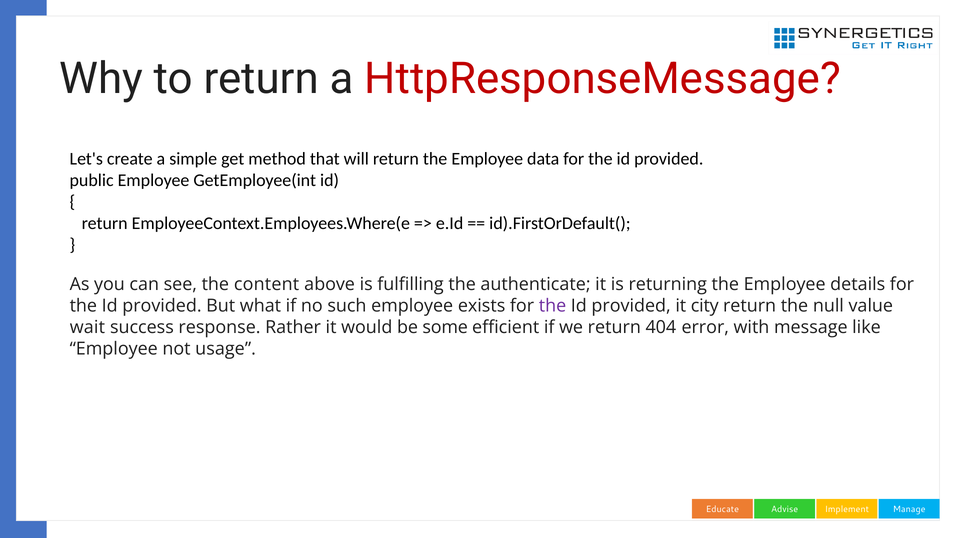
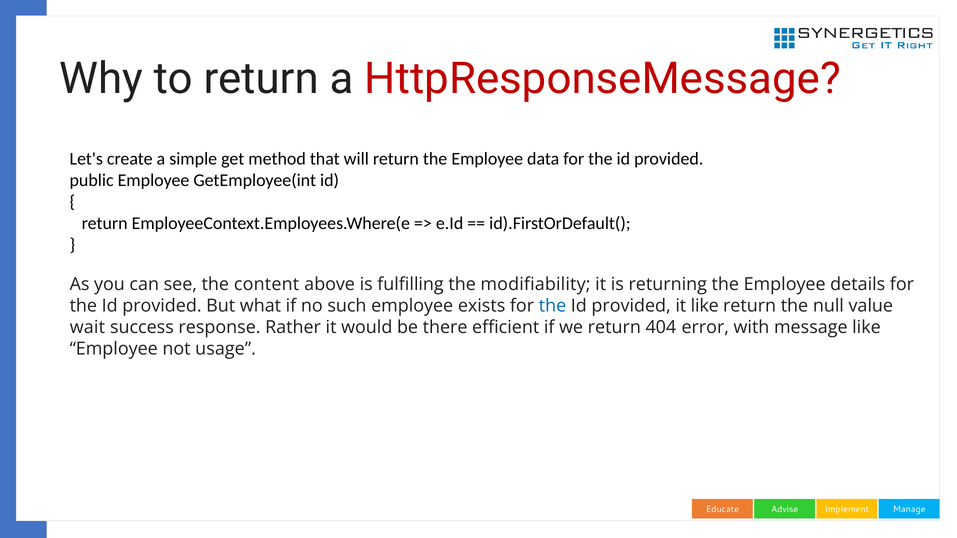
authenticate: authenticate -> modifiability
the at (553, 306) colour: purple -> blue
it city: city -> like
some: some -> there
